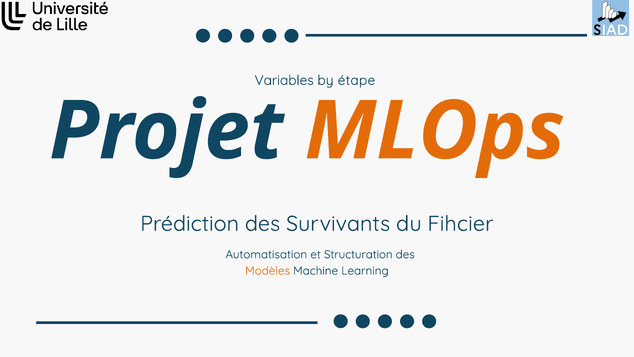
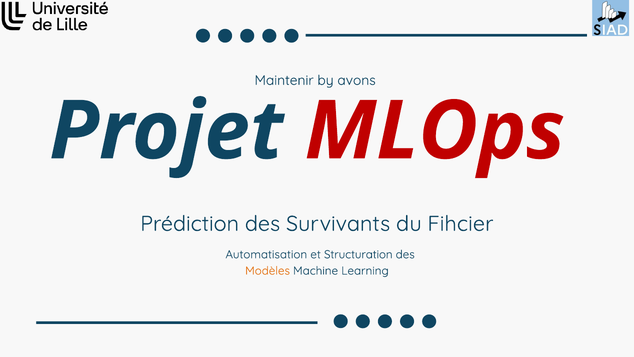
Variables: Variables -> Maintenir
étape: étape -> avons
MLOps colour: orange -> red
